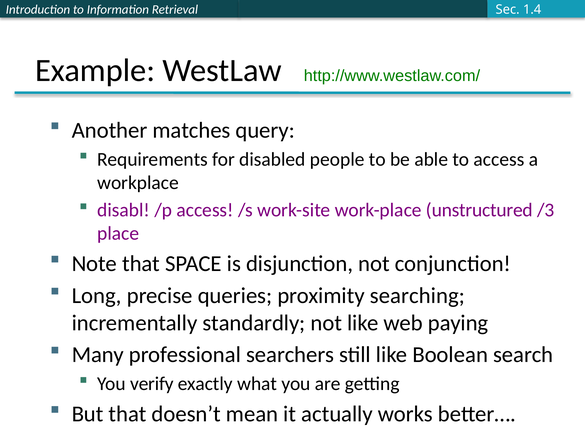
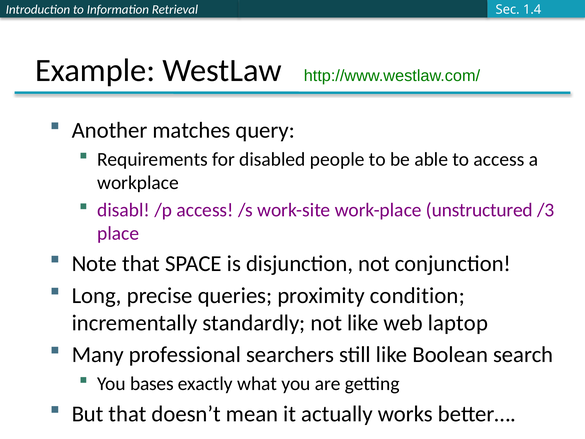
searching: searching -> condition
paying: paying -> laptop
verify: verify -> bases
